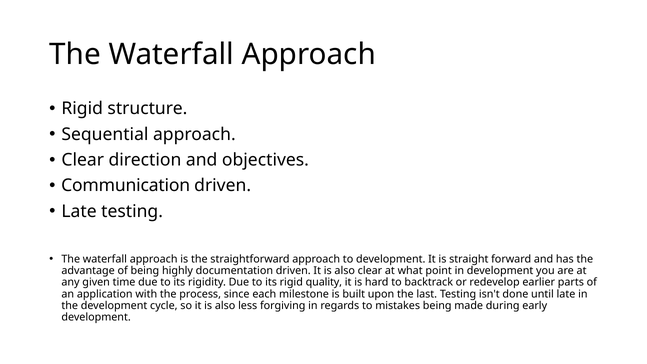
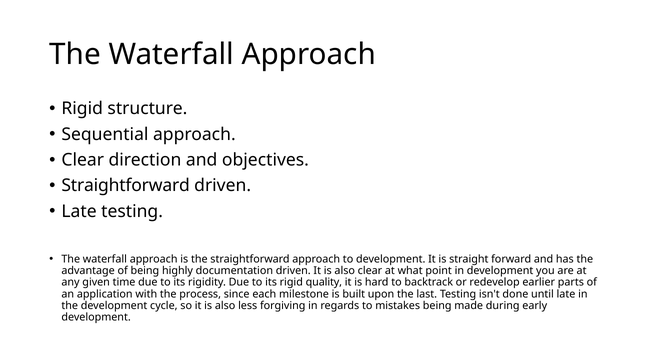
Communication at (126, 186): Communication -> Straightforward
